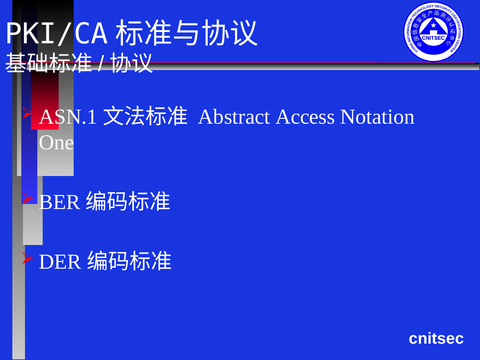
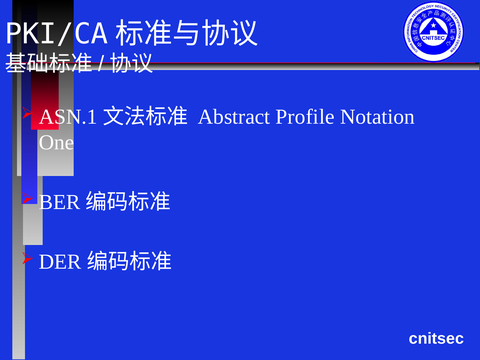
Access: Access -> Profile
